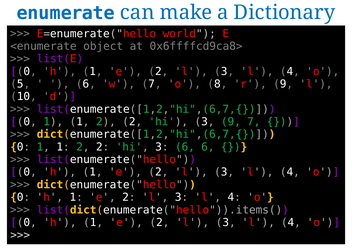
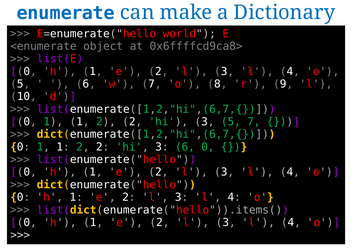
3 9: 9 -> 5
6 6: 6 -> 0
